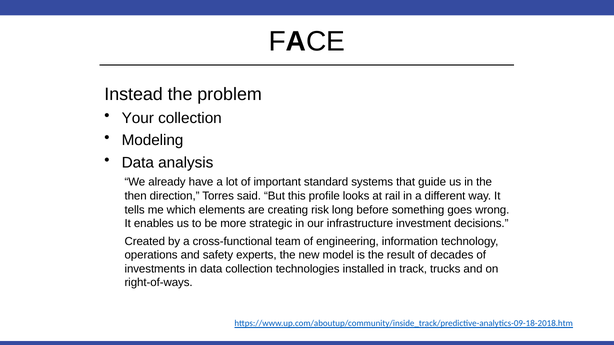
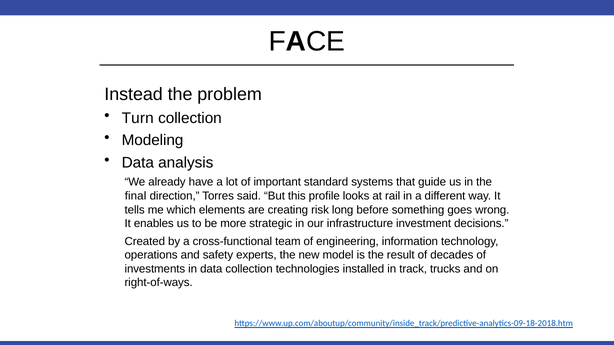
Your: Your -> Turn
then: then -> final
